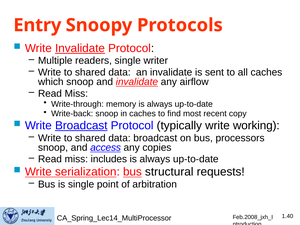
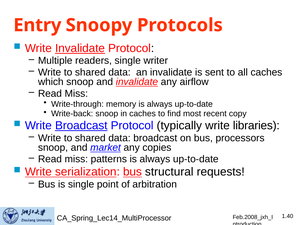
working: working -> libraries
access: access -> market
includes: includes -> patterns
